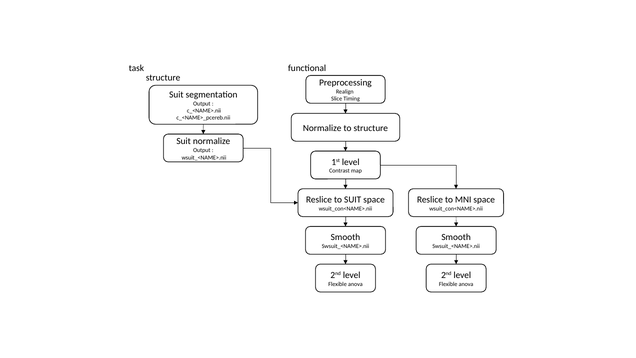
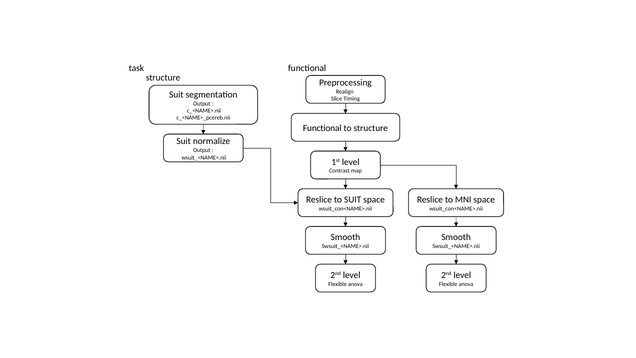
Normalize at (322, 128): Normalize -> Functional
